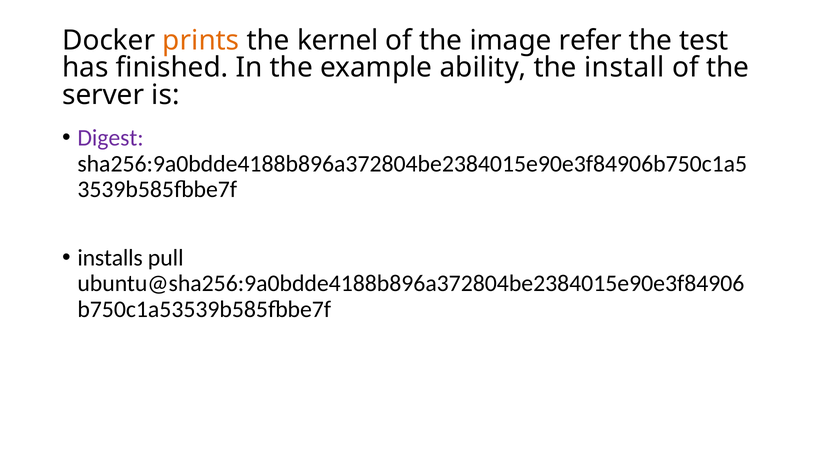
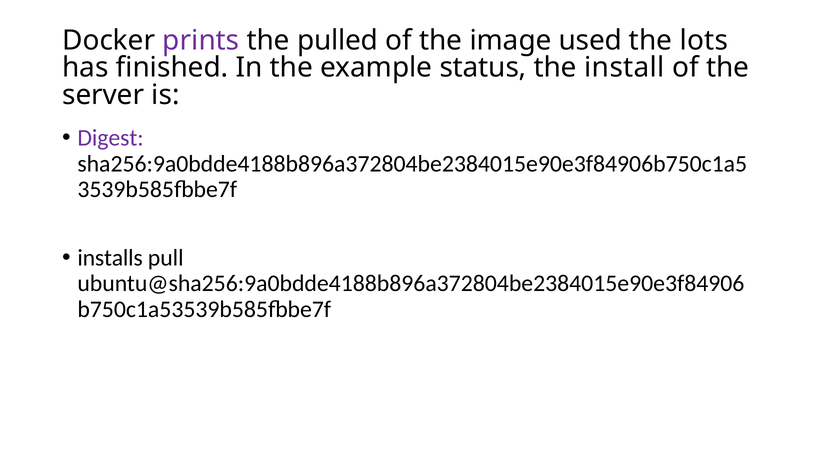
prints colour: orange -> purple
kernel: kernel -> pulled
refer: refer -> used
test: test -> lots
ability: ability -> status
